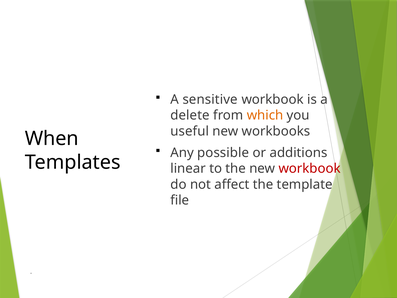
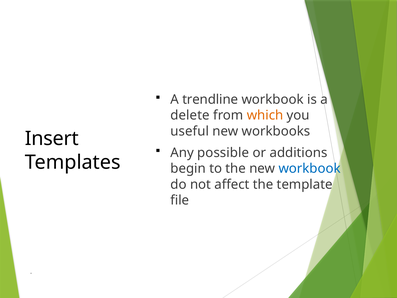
sensitive: sensitive -> trendline
When: When -> Insert
linear: linear -> begin
workbook at (310, 168) colour: red -> blue
